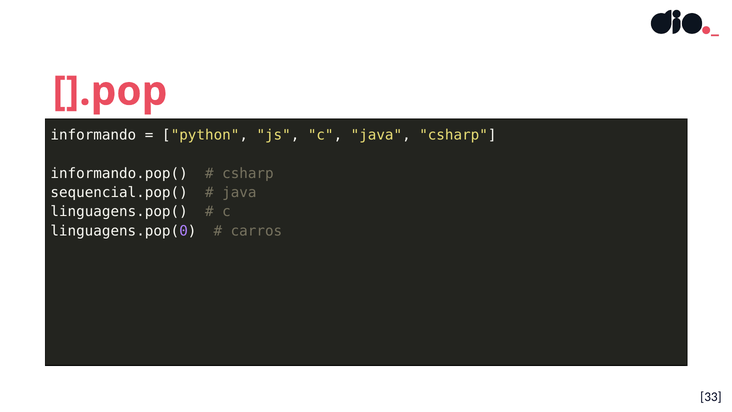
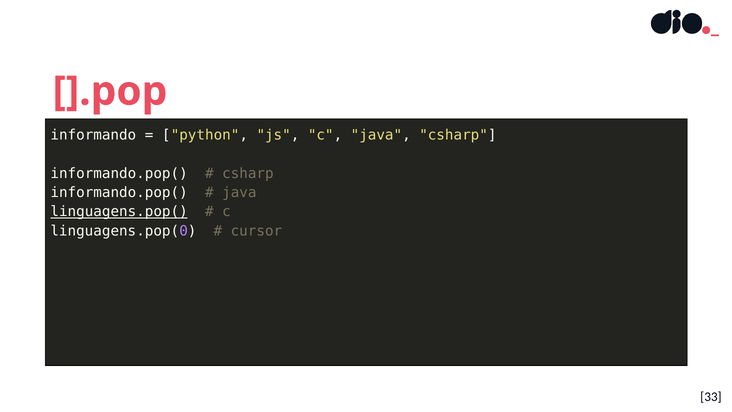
sequencial.pop( at (119, 192): sequencial.pop( -> informando.pop(
linguagens.pop( underline: none -> present
carros: carros -> cursor
